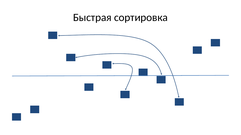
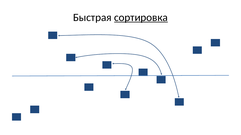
сортировка underline: none -> present
